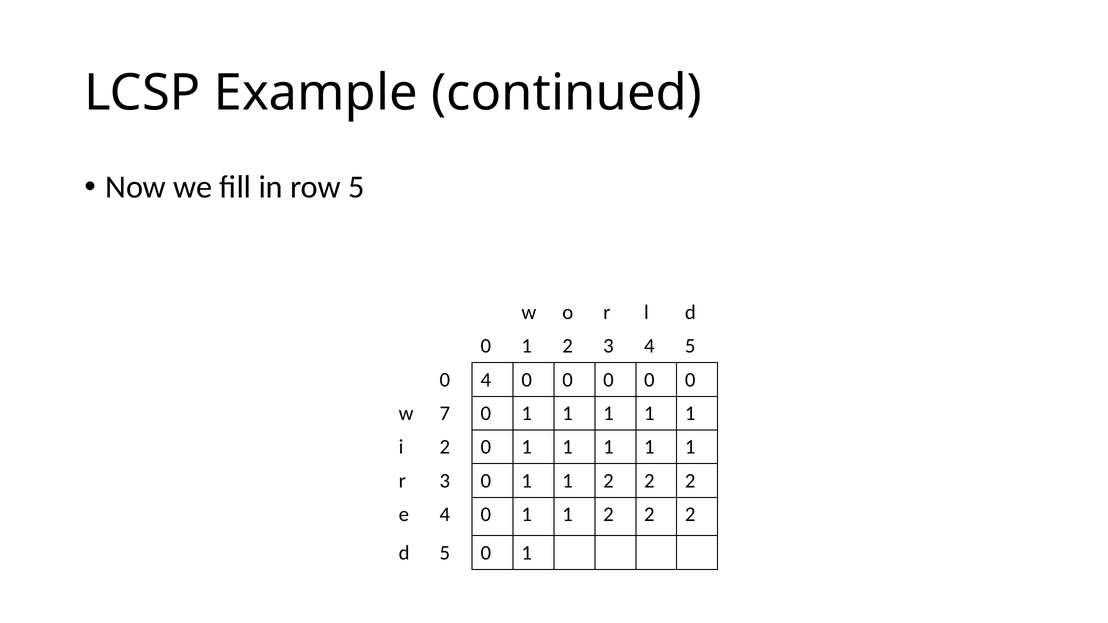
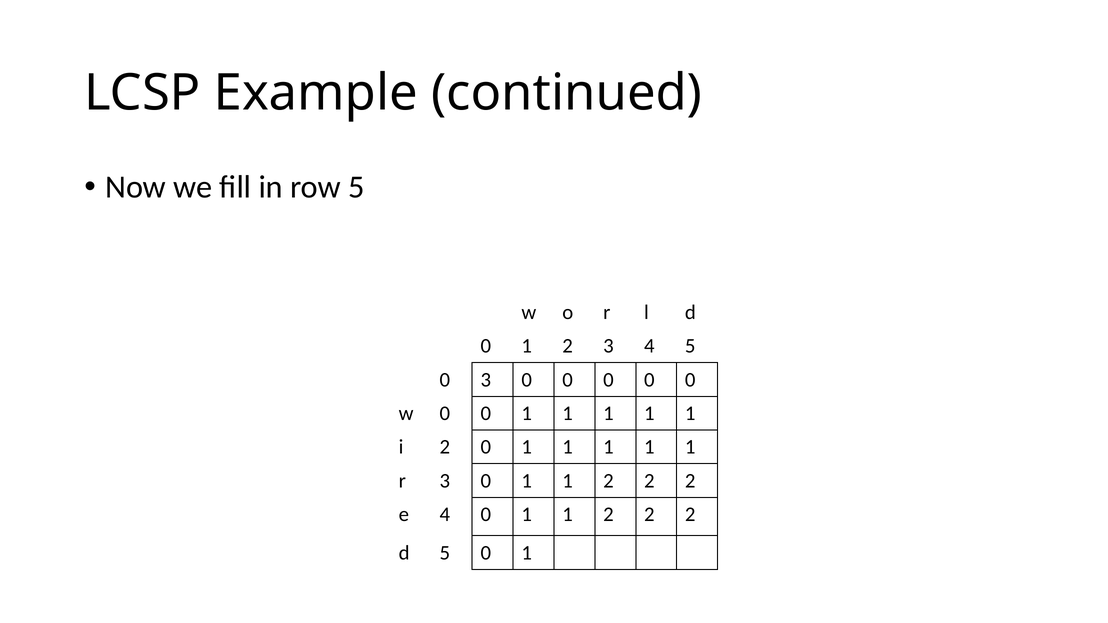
0 4: 4 -> 3
w 7: 7 -> 0
